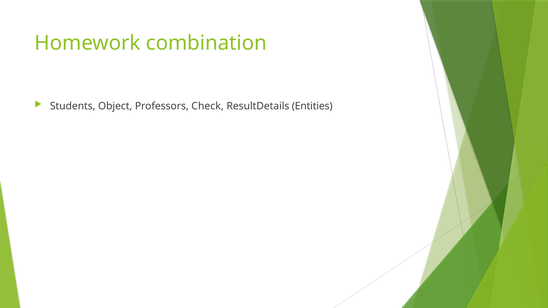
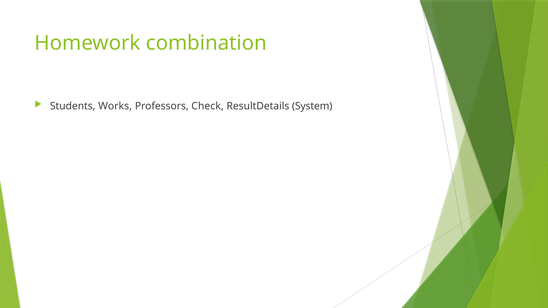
Object: Object -> Works
Entities: Entities -> System
